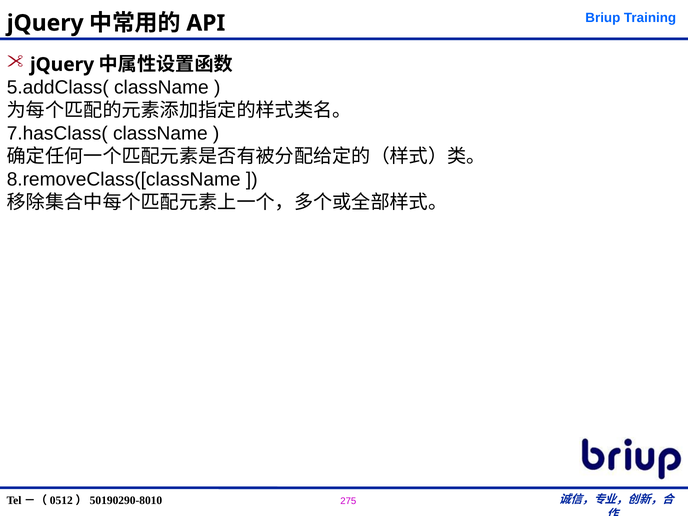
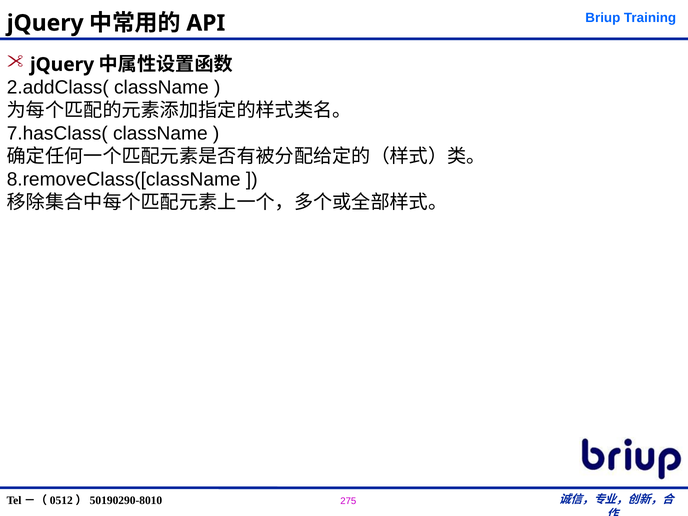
5.addClass(: 5.addClass( -> 2.addClass(
